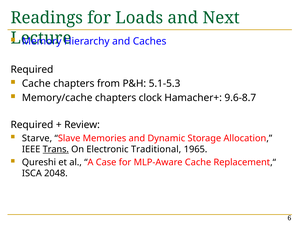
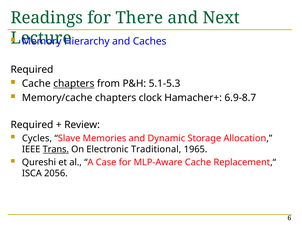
Loads: Loads -> There
chapters at (74, 83) underline: none -> present
9.6-8.7: 9.6-8.7 -> 6.9-8.7
Starve: Starve -> Cycles
2048: 2048 -> 2056
